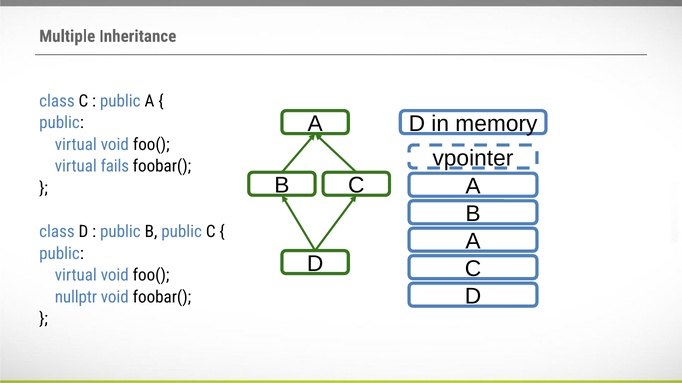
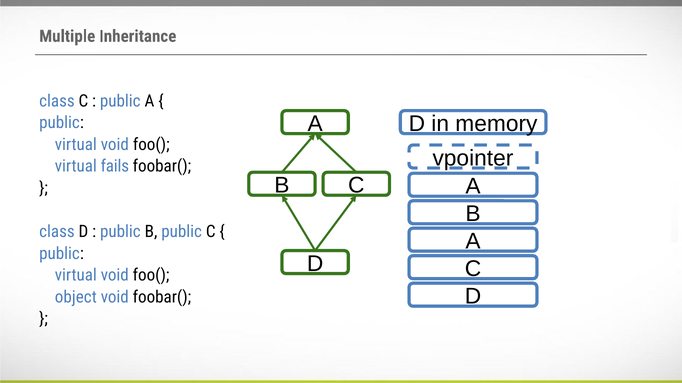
nullptr: nullptr -> object
